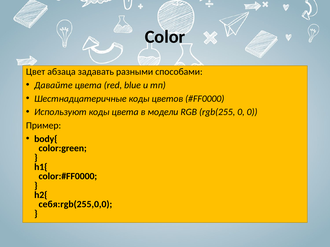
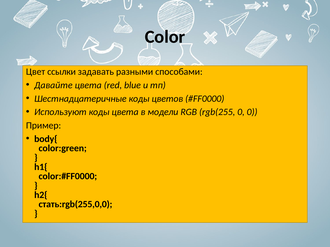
абзаца: абзаца -> ссылки
себя:rgb(255,0,0: себя:rgb(255,0,0 -> стать:rgb(255,0,0
